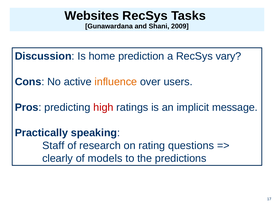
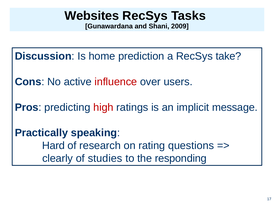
vary: vary -> take
influence colour: orange -> red
Staff: Staff -> Hard
models: models -> studies
predictions: predictions -> responding
